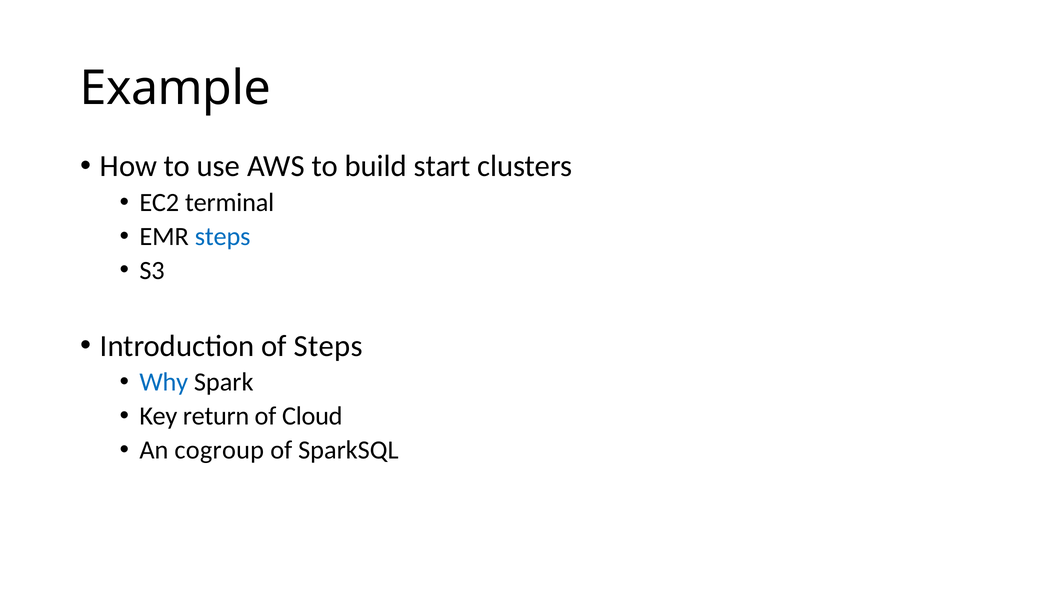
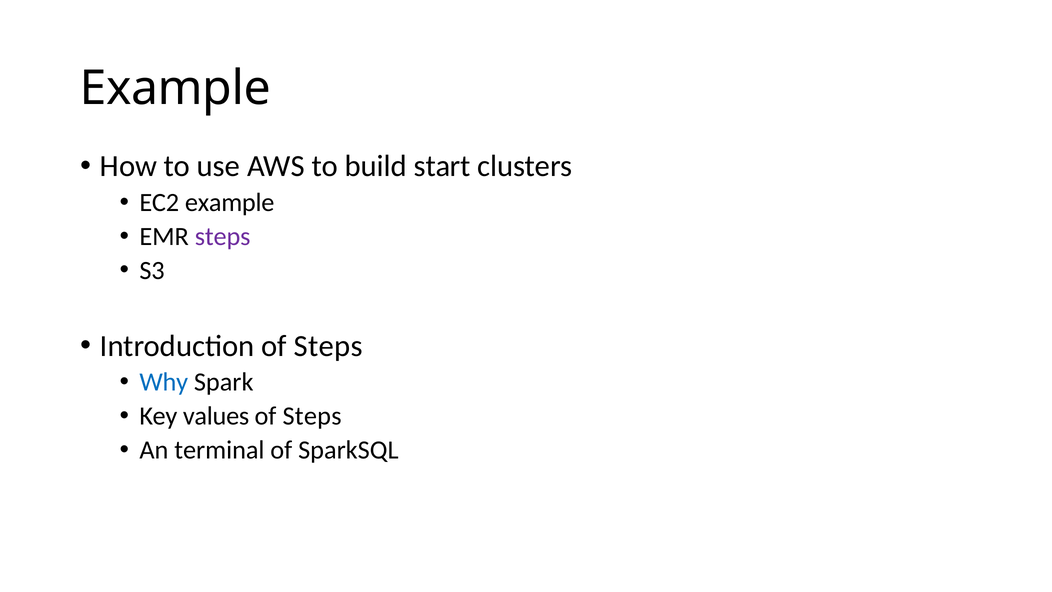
EC2 terminal: terminal -> example
steps at (223, 236) colour: blue -> purple
return: return -> values
Cloud at (312, 416): Cloud -> Steps
cogroup: cogroup -> terminal
